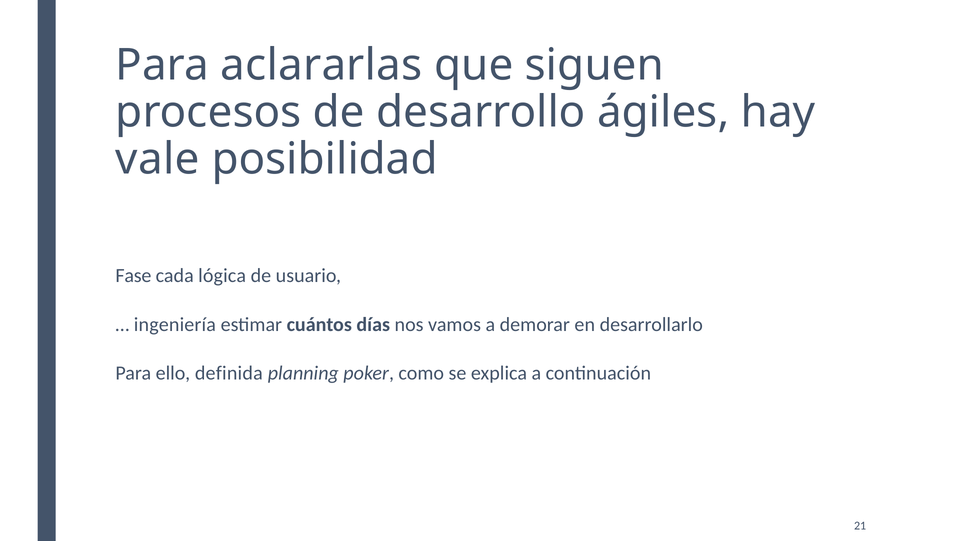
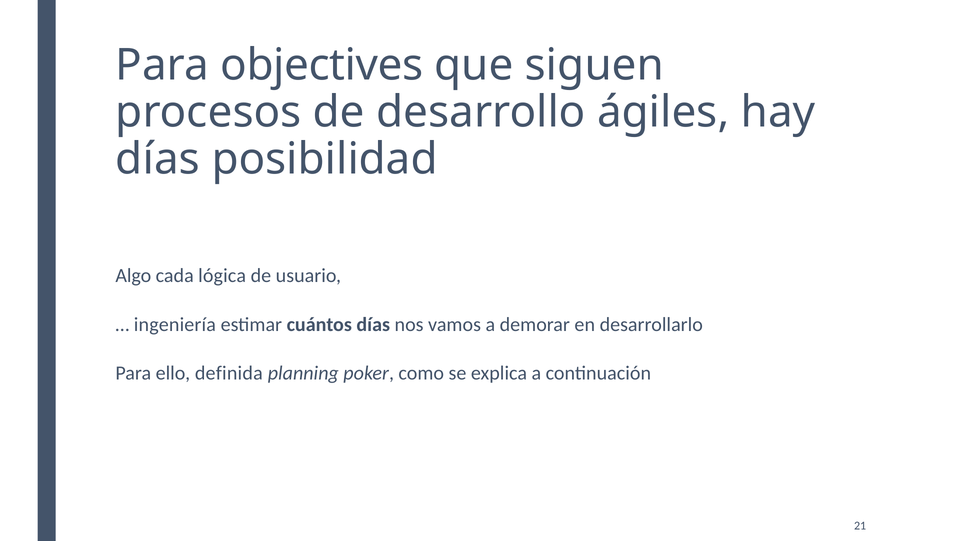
aclararlas: aclararlas -> objectives
vale at (158, 159): vale -> días
Fase: Fase -> Algo
